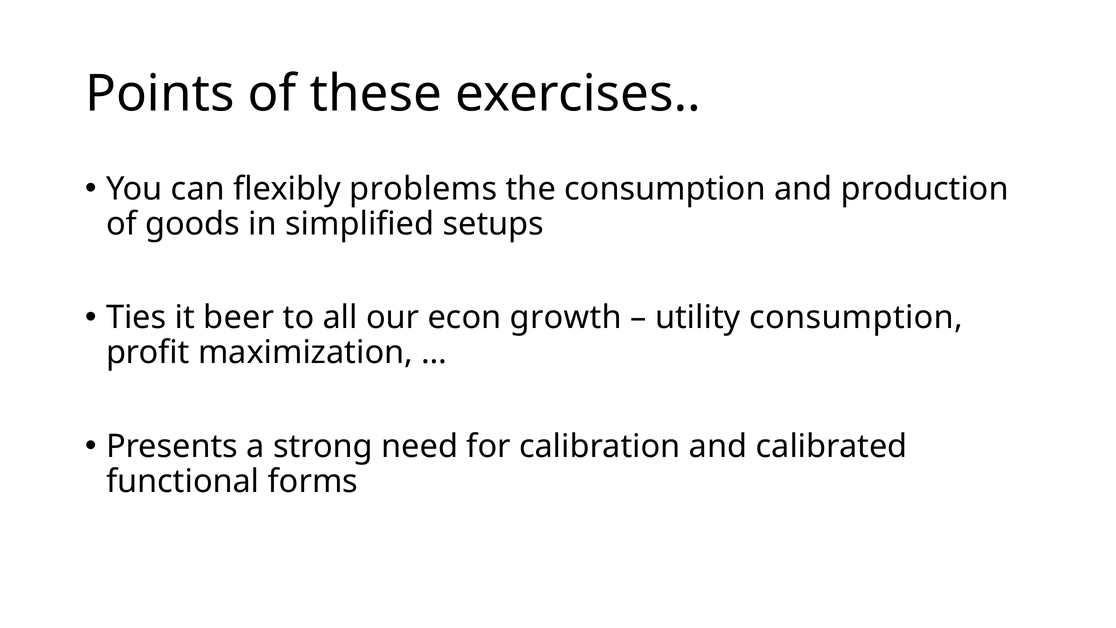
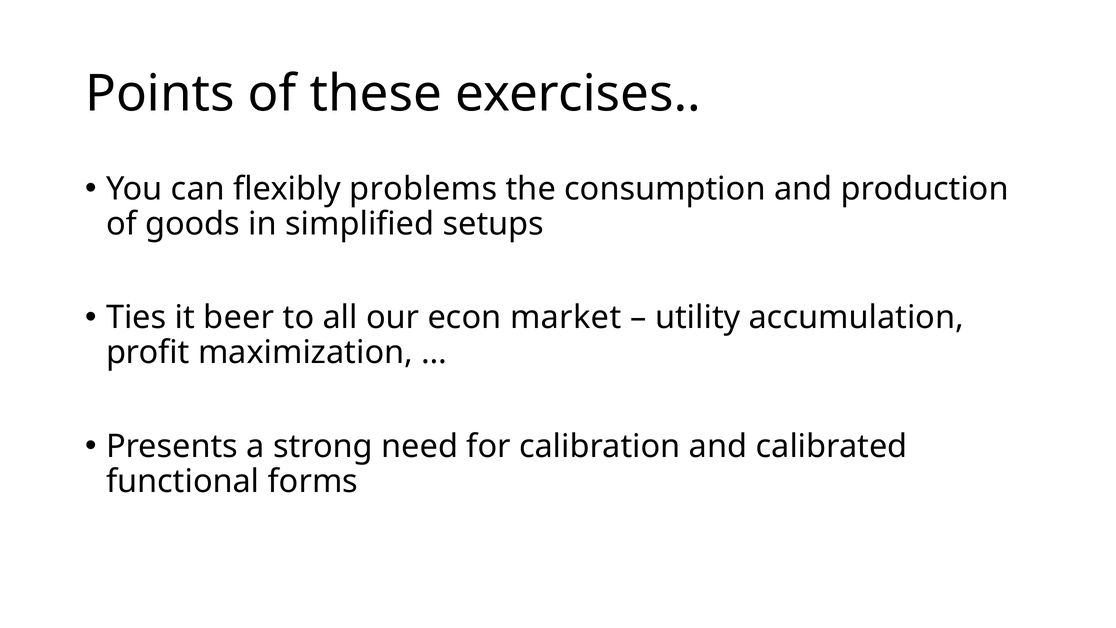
growth: growth -> market
utility consumption: consumption -> accumulation
